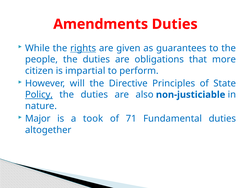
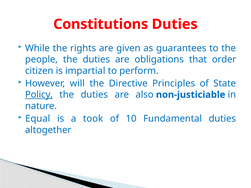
Amendments: Amendments -> Constitutions
rights underline: present -> none
more: more -> order
Major: Major -> Equal
71: 71 -> 10
